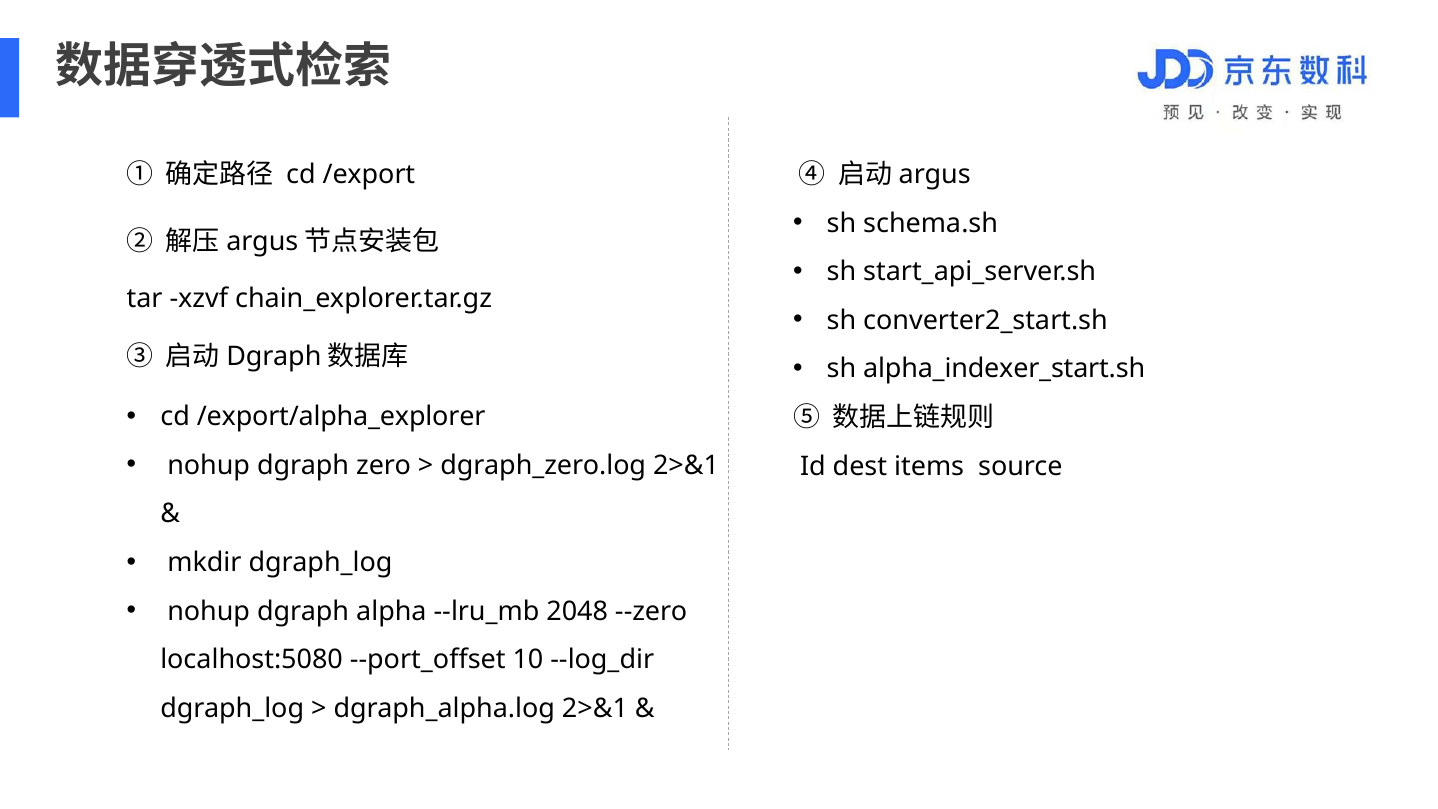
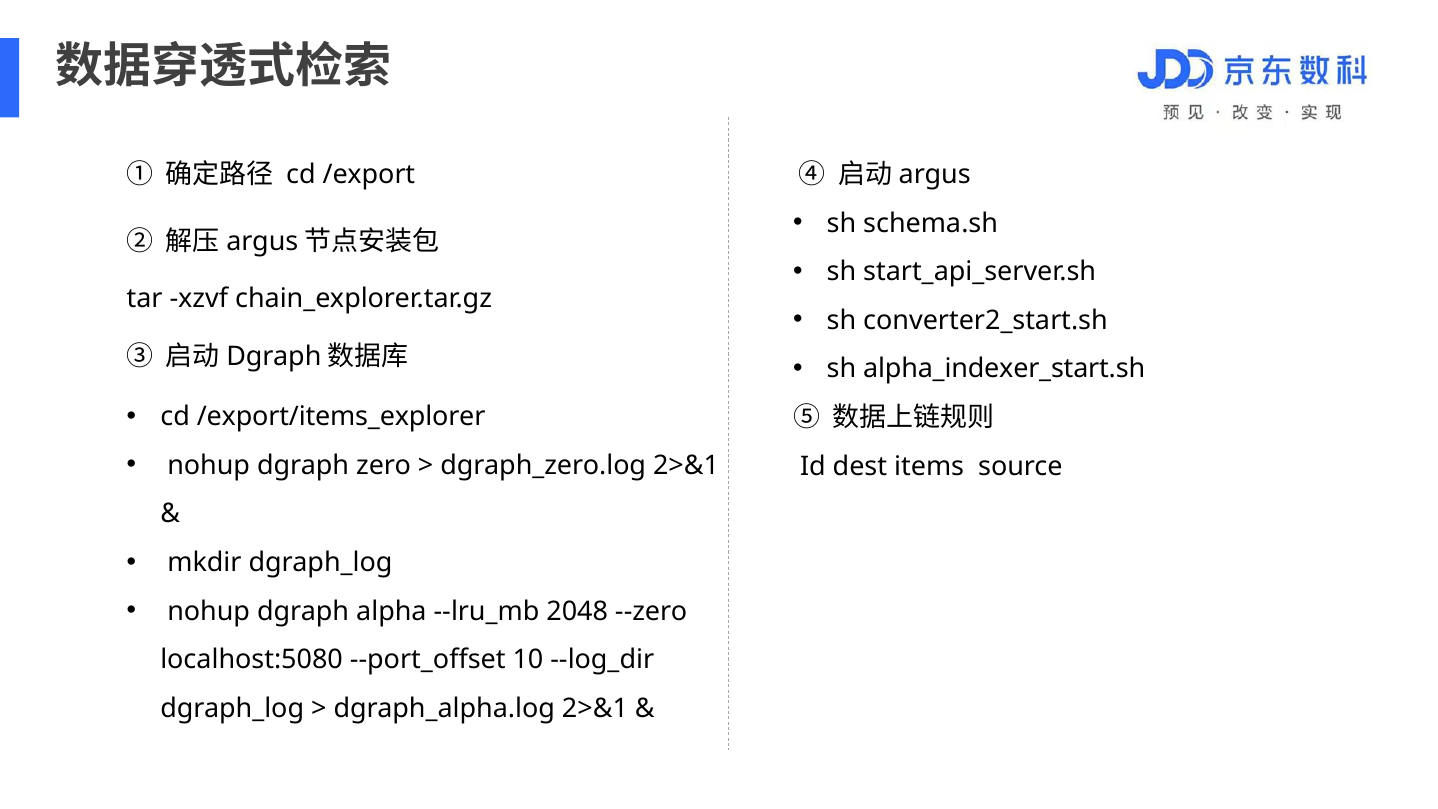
/export/alpha_explorer: /export/alpha_explorer -> /export/items_explorer
